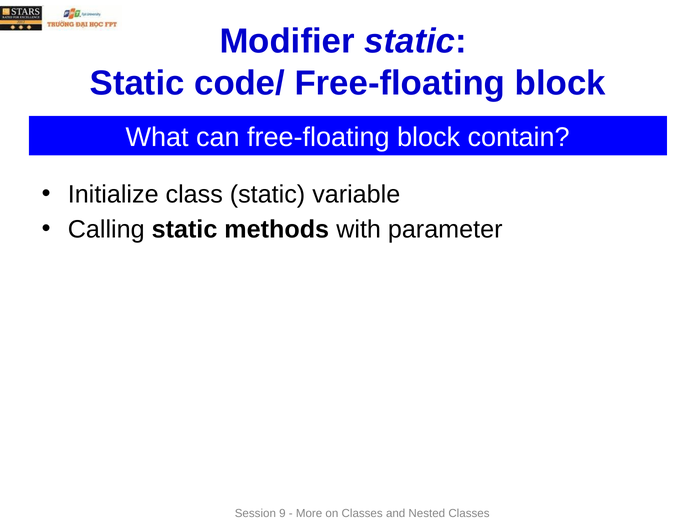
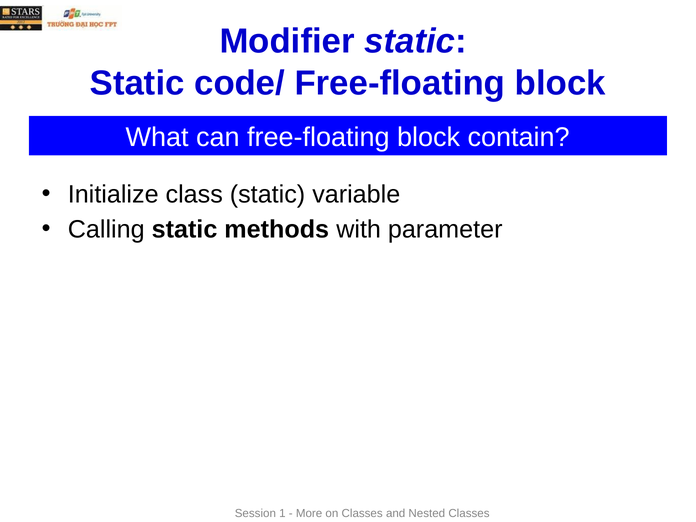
9: 9 -> 1
